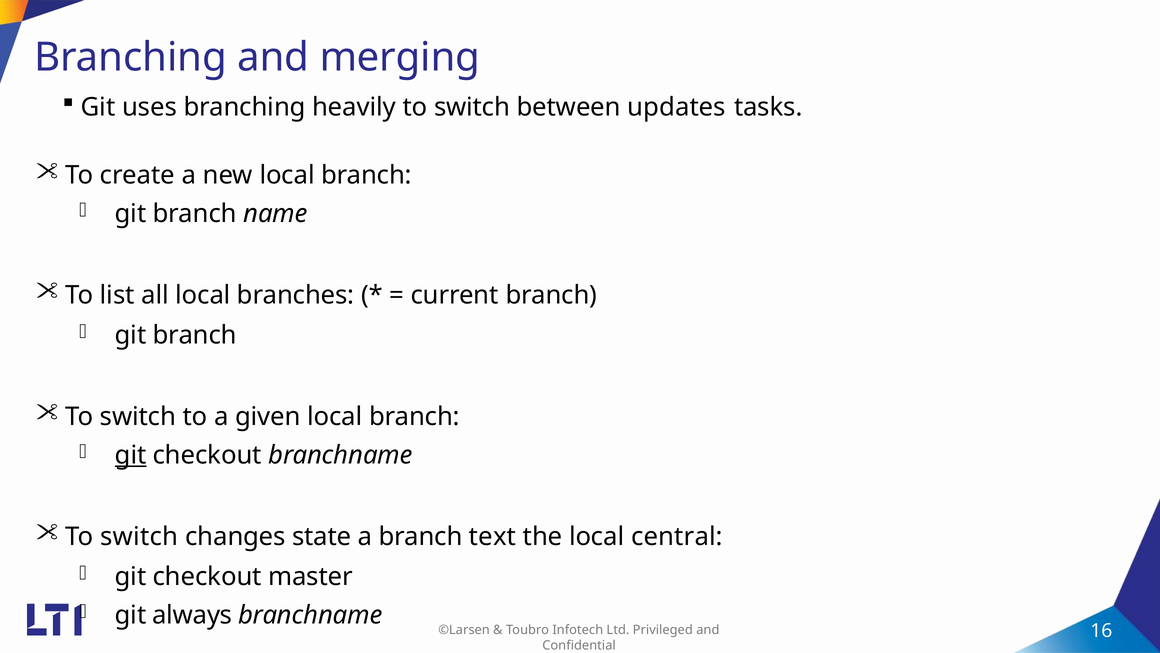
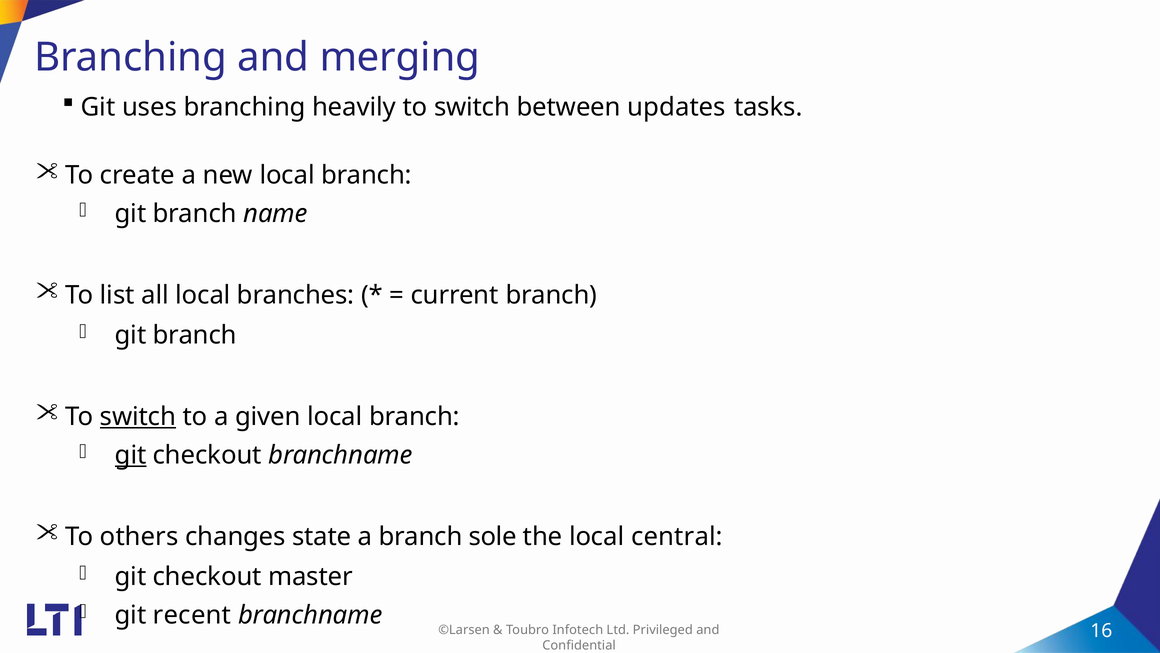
switch at (138, 416) underline: none -> present
switch at (139, 536): switch -> others
text: text -> sole
always: always -> recent
